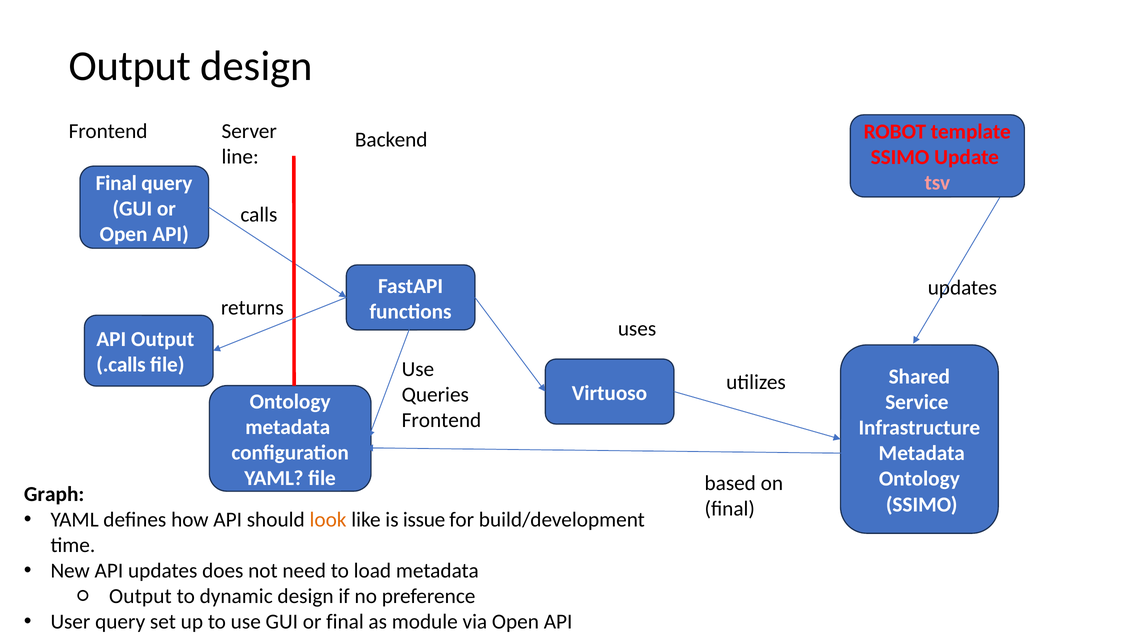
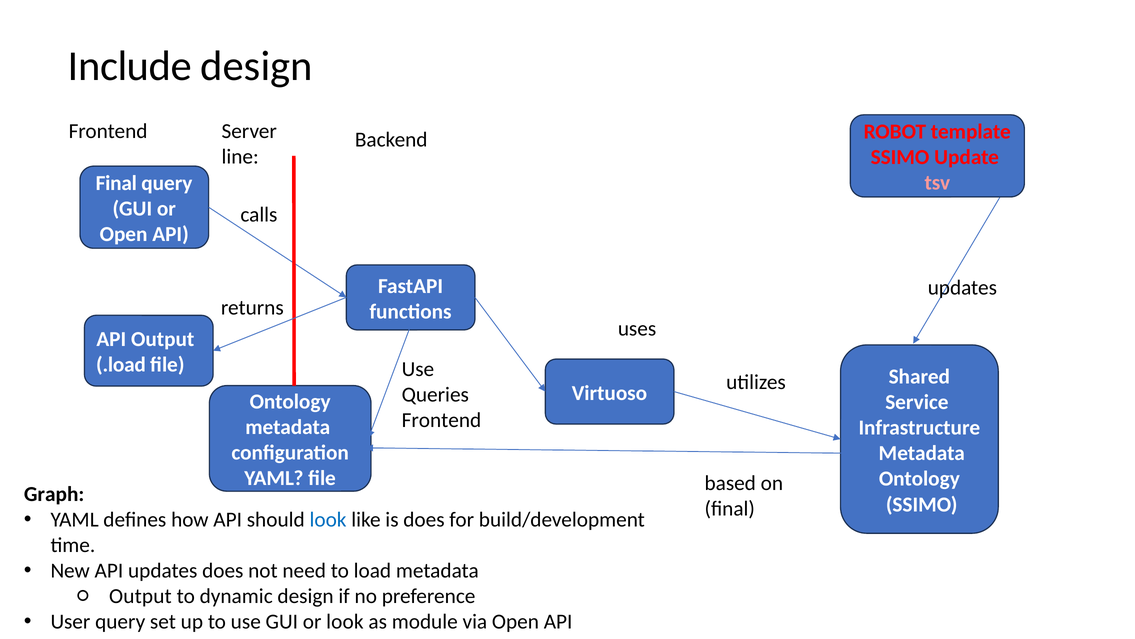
Output at (130, 66): Output -> Include
.calls: .calls -> .load
look at (328, 519) colour: orange -> blue
is issue: issue -> does
or final: final -> look
